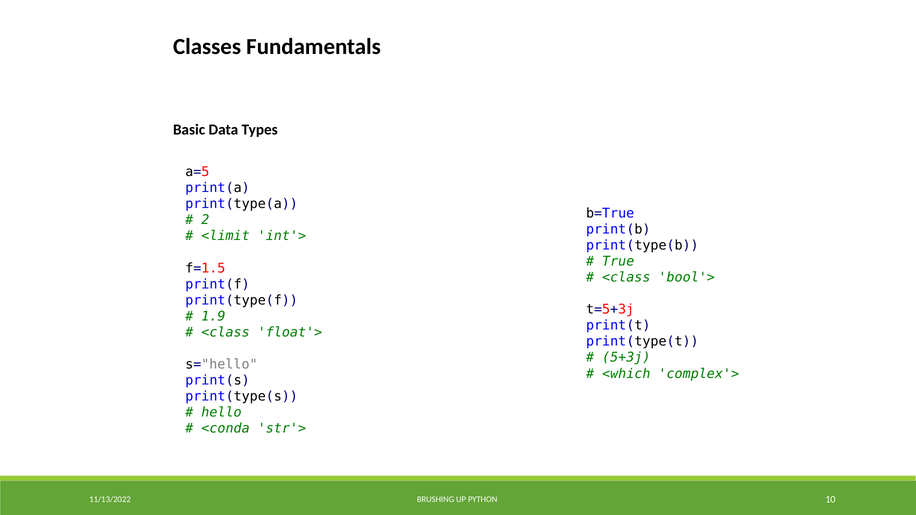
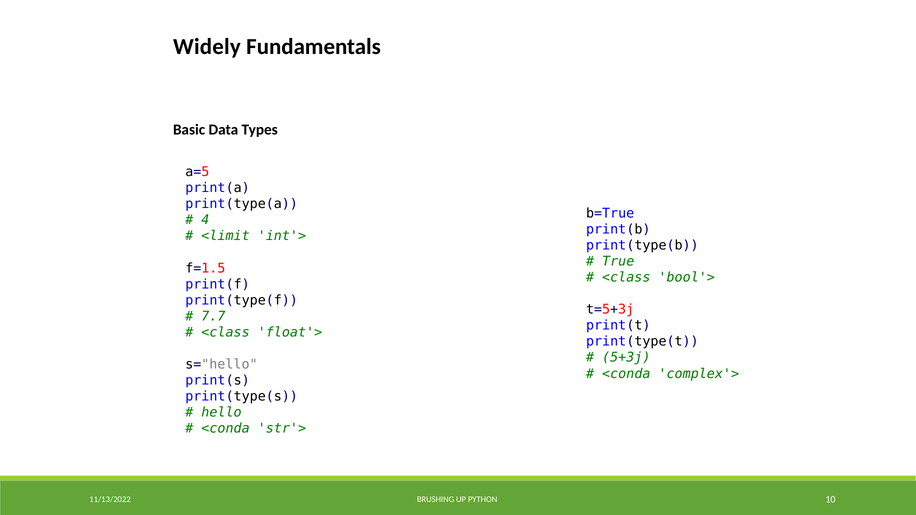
Classes: Classes -> Widely
2: 2 -> 4
1.9: 1.9 -> 7.7
<which at (626, 374): <which -> <conda
